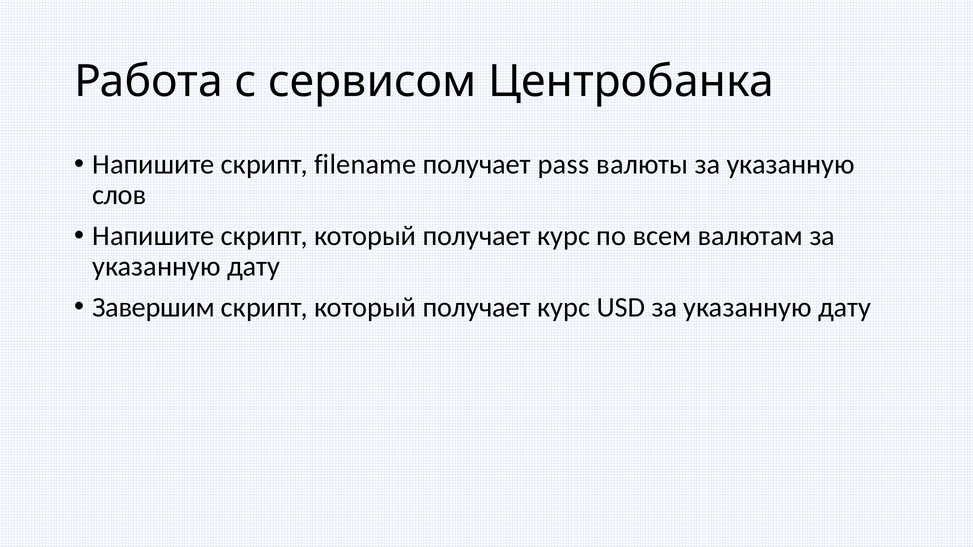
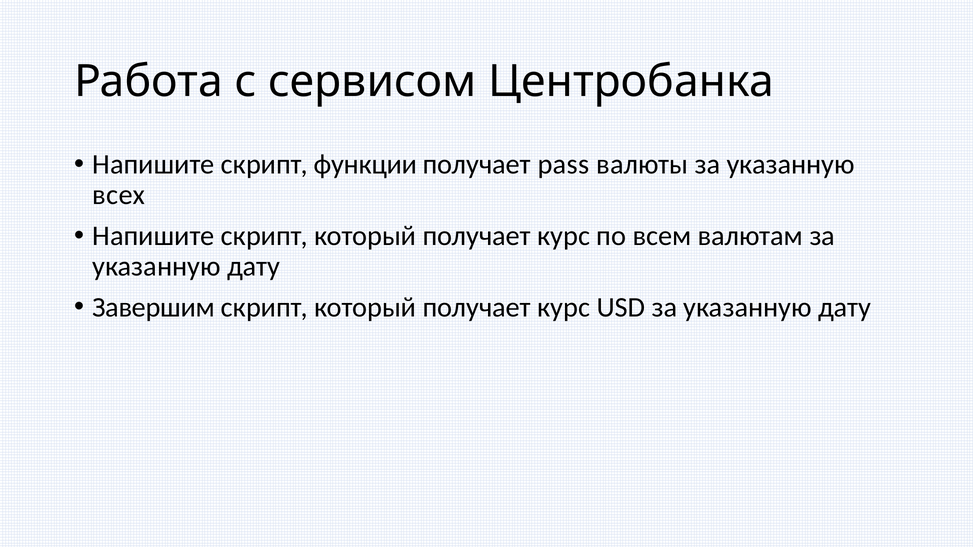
filename: filename -> функции
слов: слов -> всех
